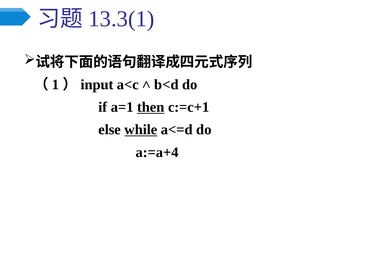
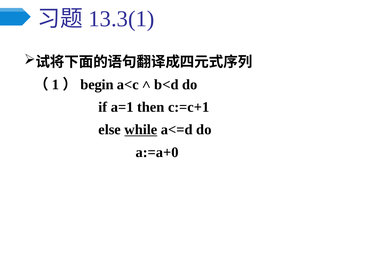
input: input -> begin
then underline: present -> none
a:=a+4: a:=a+4 -> a:=a+0
